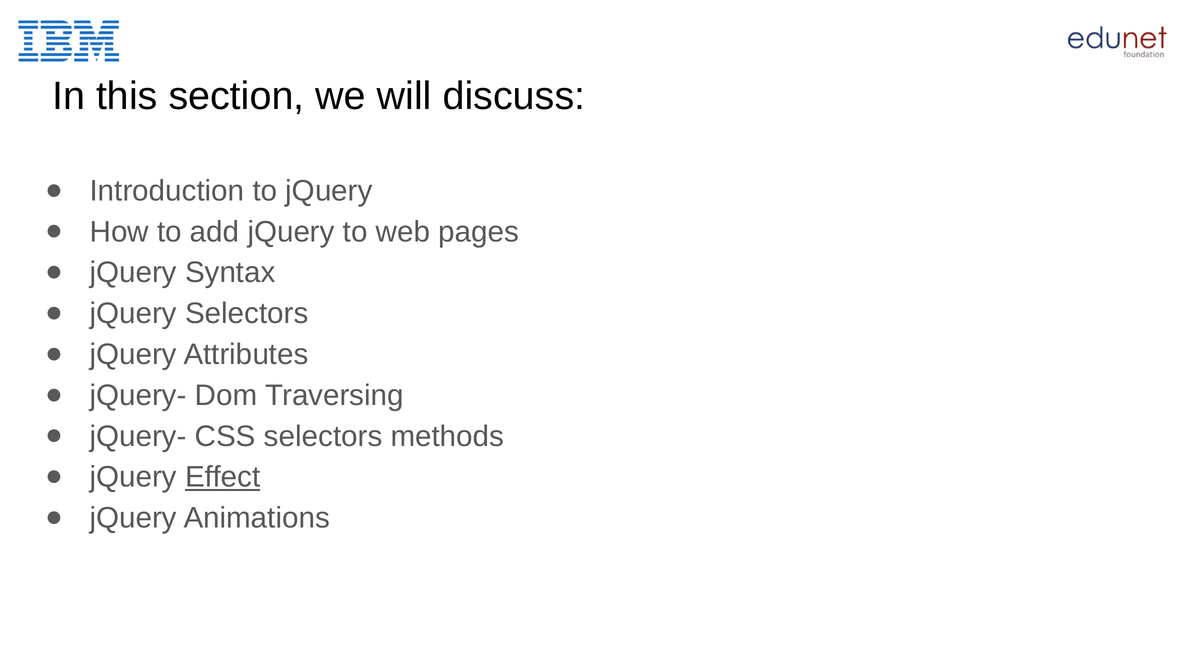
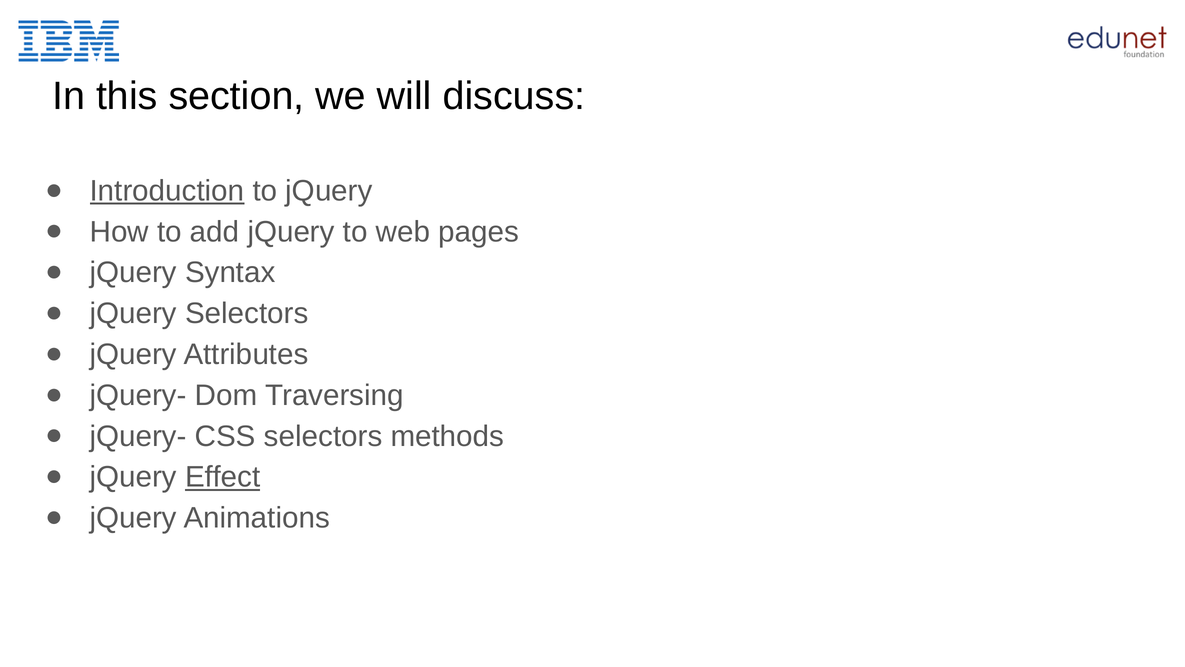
Introduction underline: none -> present
